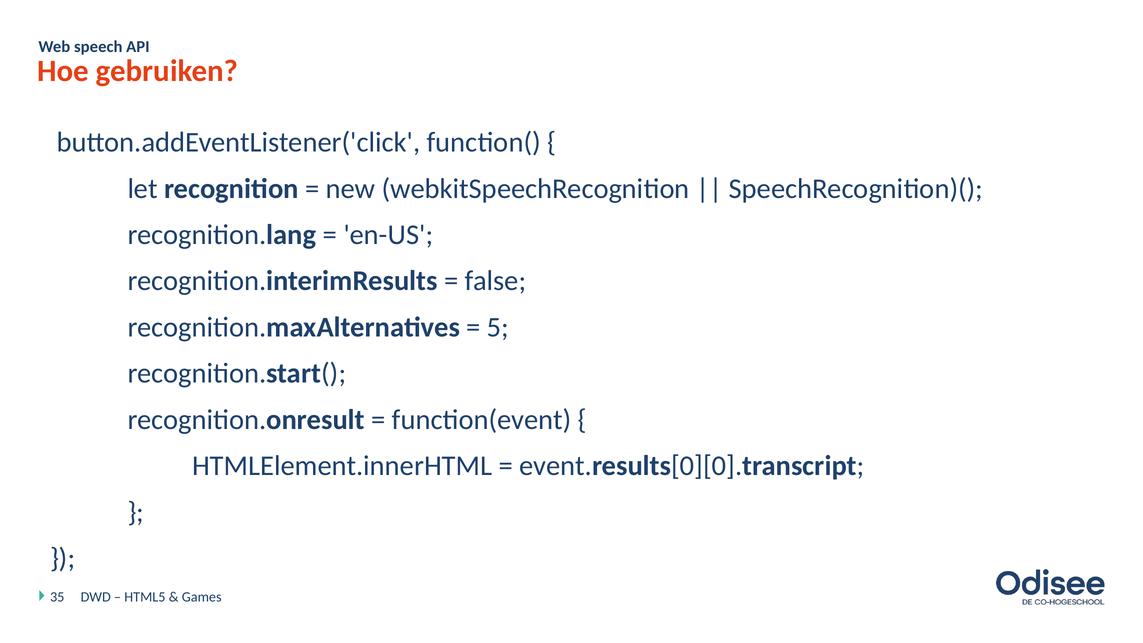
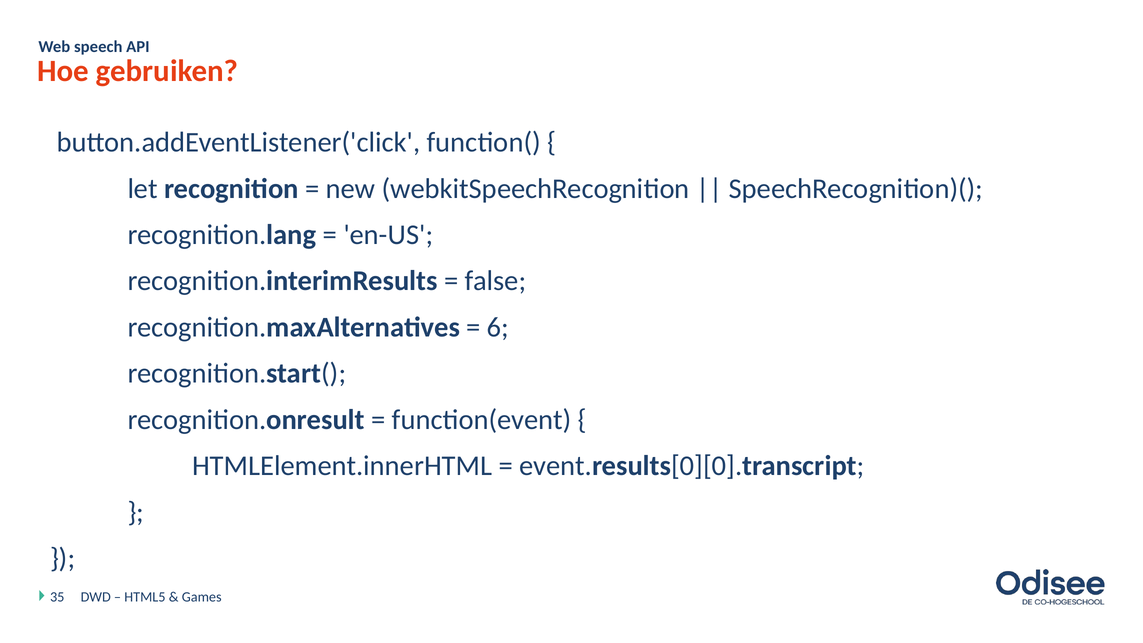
5: 5 -> 6
